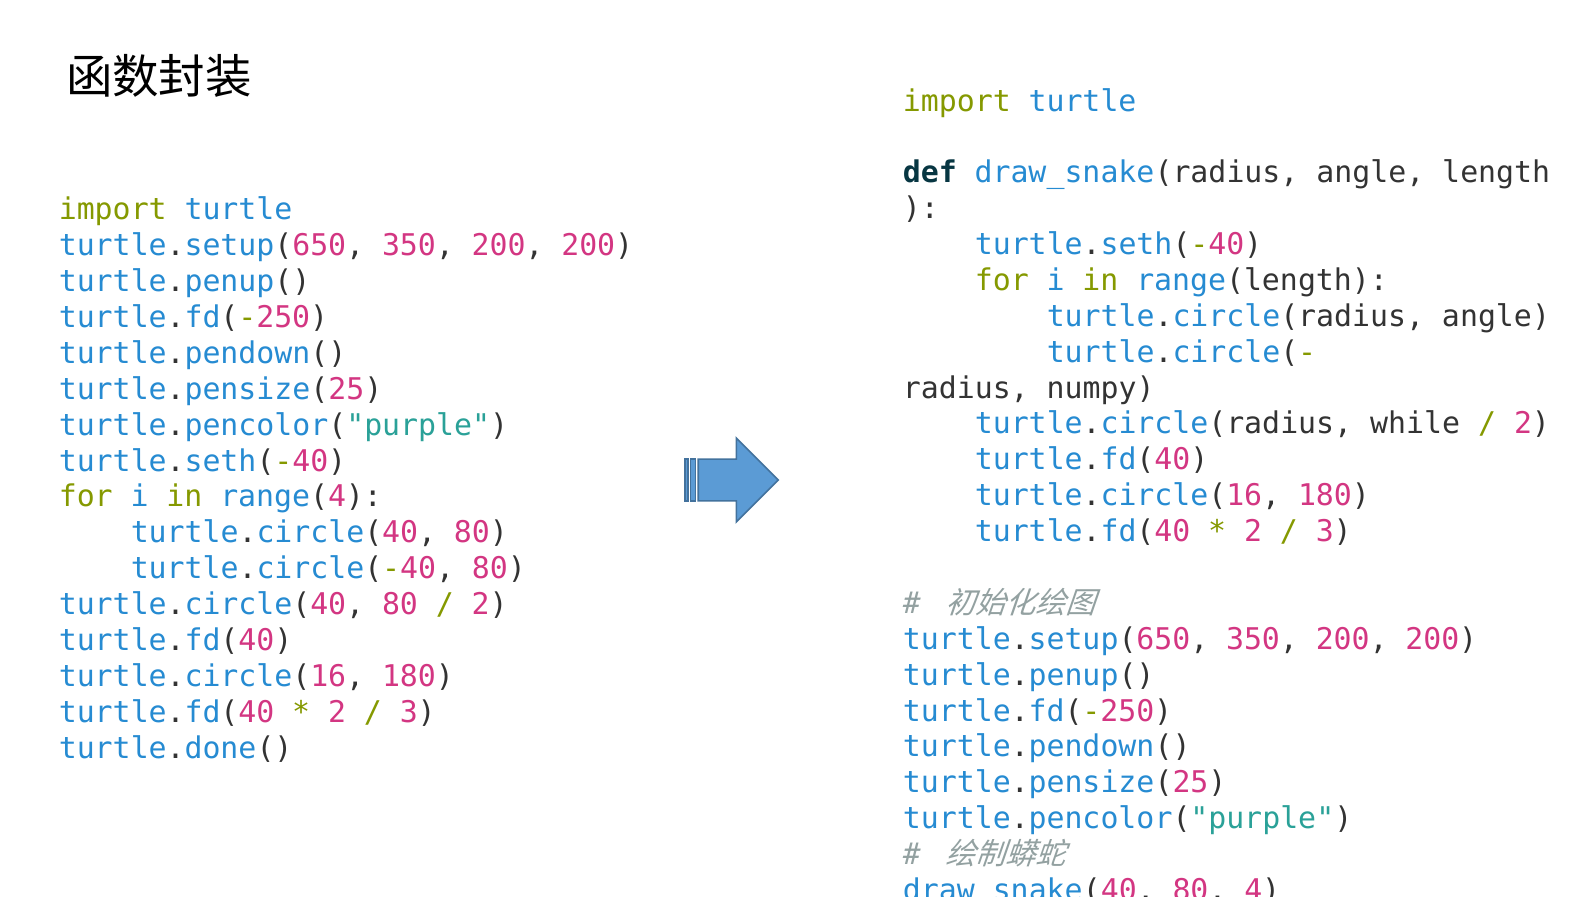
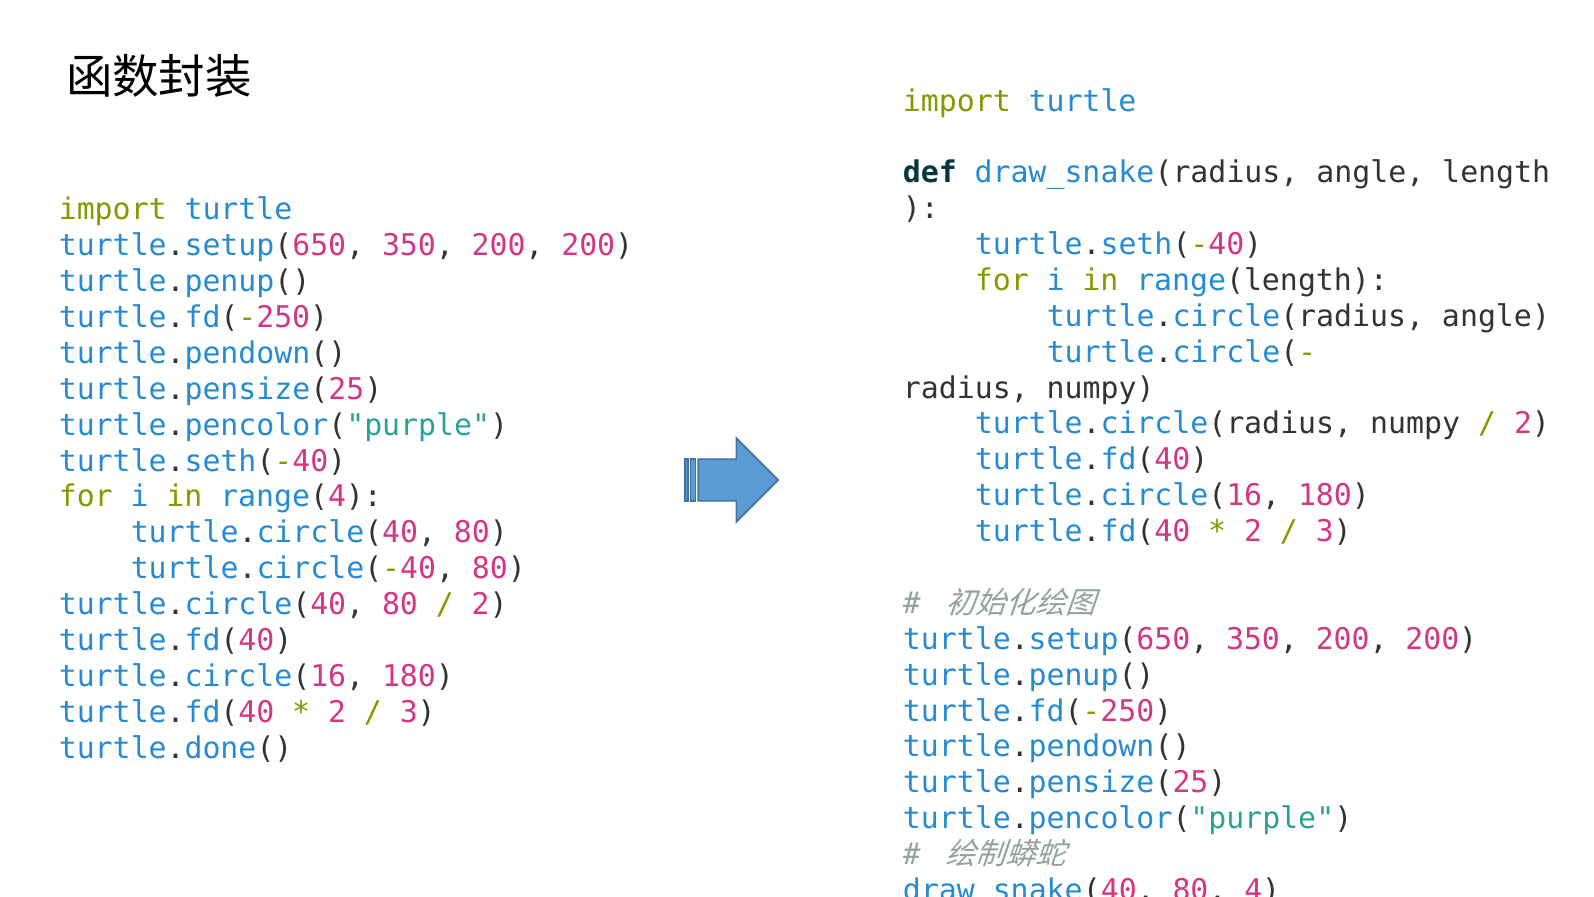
turtle.circle(radius while: while -> numpy
